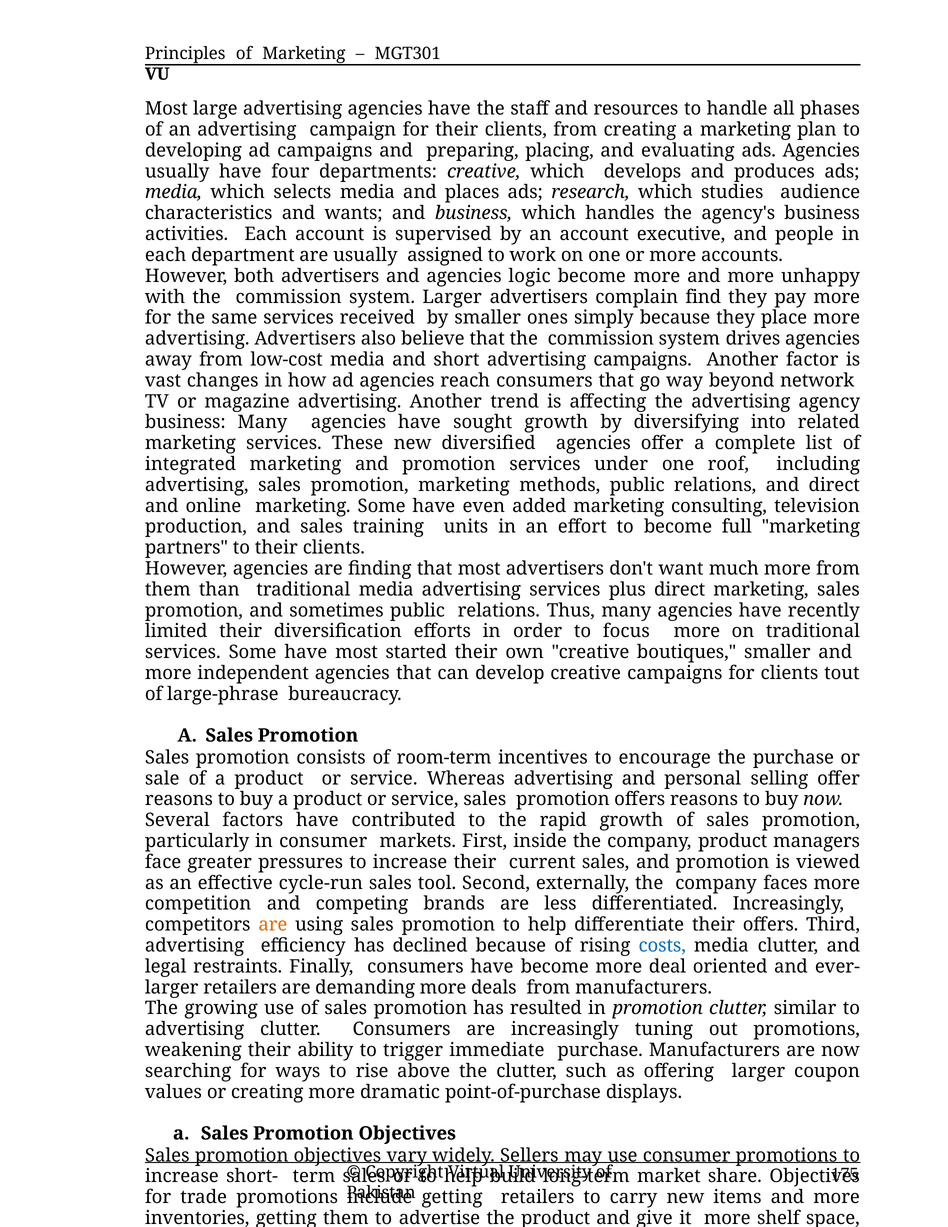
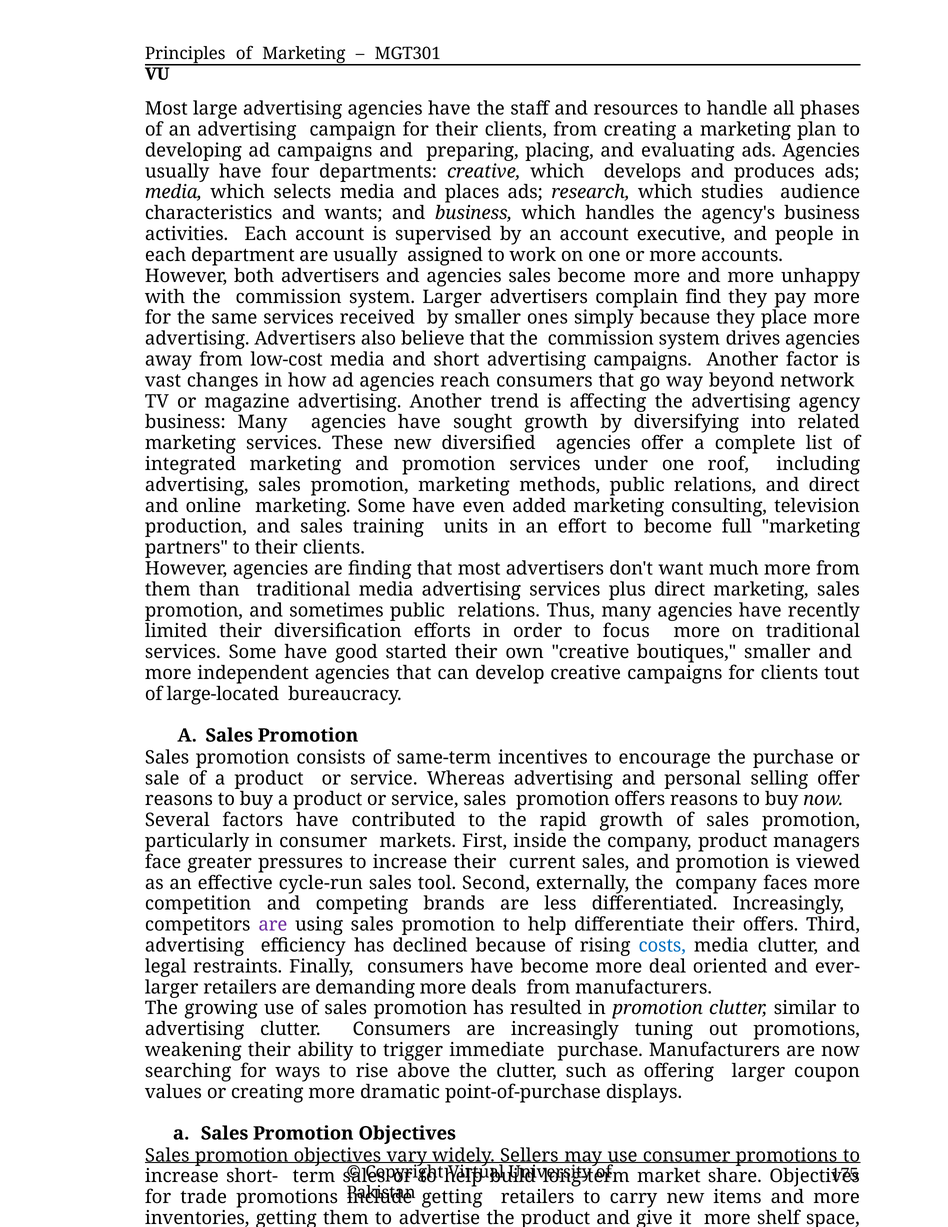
agencies logic: logic -> sales
have most: most -> good
large-phrase: large-phrase -> large-located
room-term: room-term -> same-term
are at (273, 925) colour: orange -> purple
